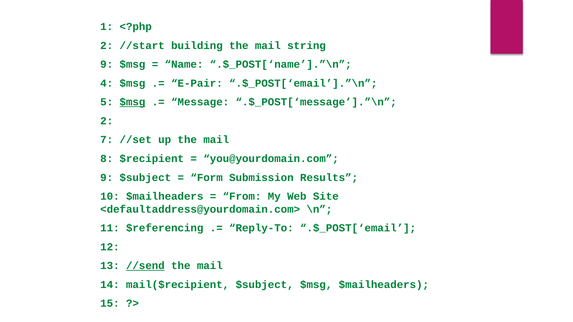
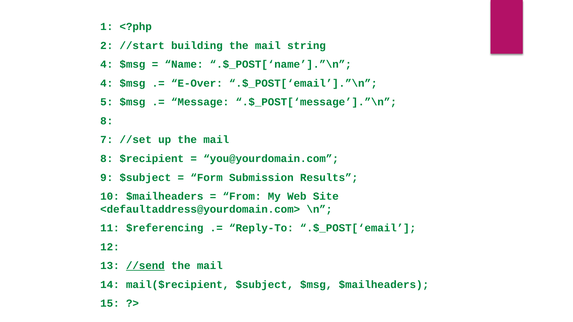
9 at (107, 64): 9 -> 4
E-Pair: E-Pair -> E-Over
$msg at (132, 102) underline: present -> none
2 at (107, 121): 2 -> 8
